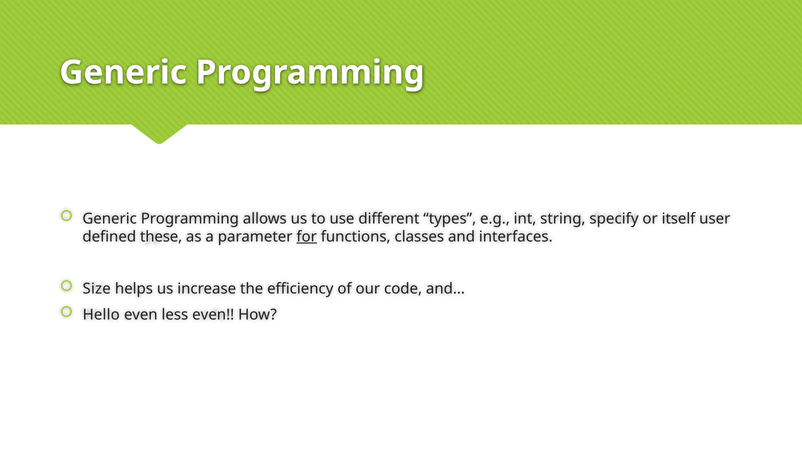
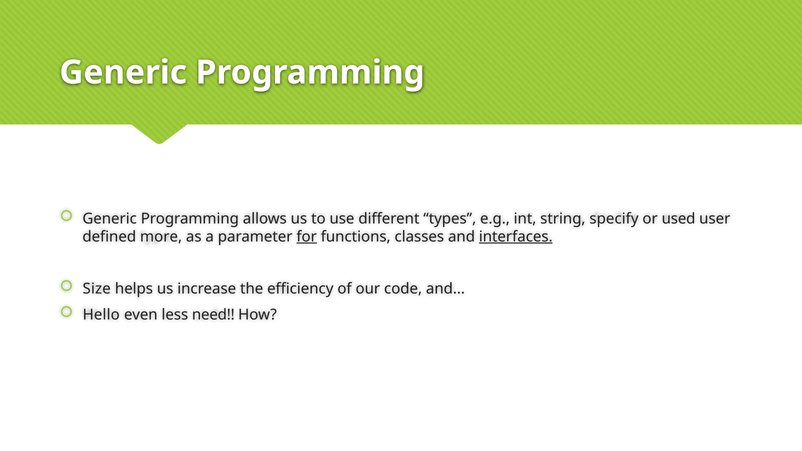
itself: itself -> used
these: these -> more
interfaces underline: none -> present
less even: even -> need
